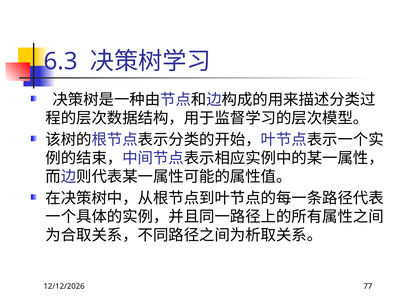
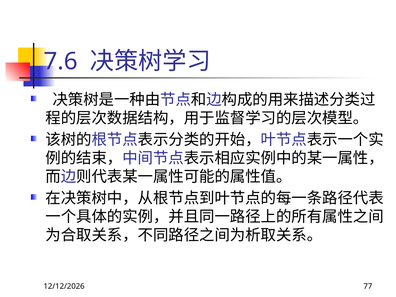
6.3: 6.3 -> 7.6
